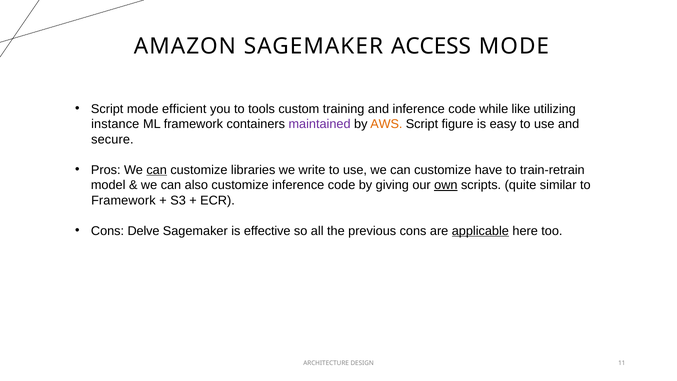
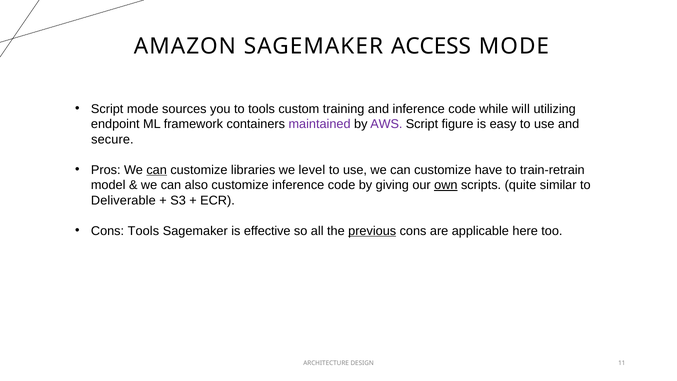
efficient: efficient -> sources
like: like -> will
instance: instance -> endpoint
AWS colour: orange -> purple
write: write -> level
Framework at (123, 200): Framework -> Deliverable
Cons Delve: Delve -> Tools
previous underline: none -> present
applicable underline: present -> none
